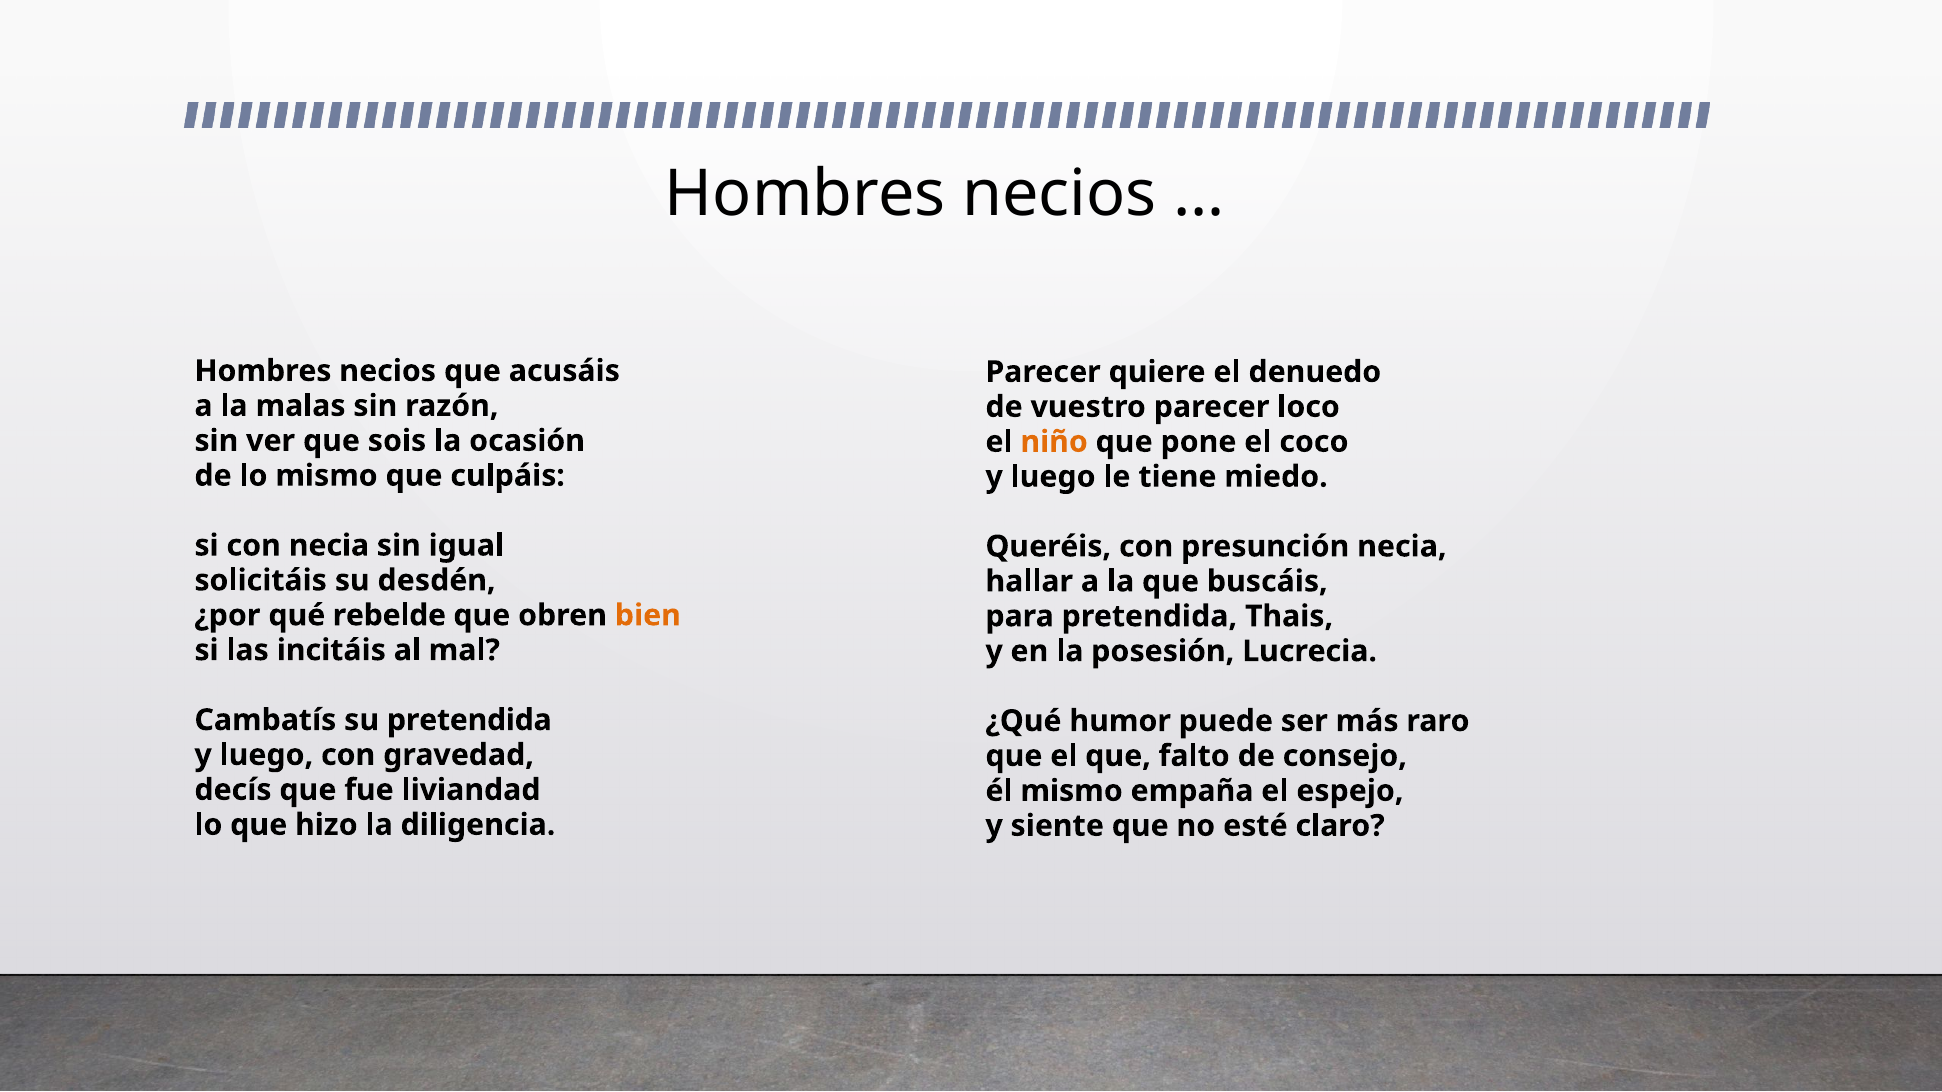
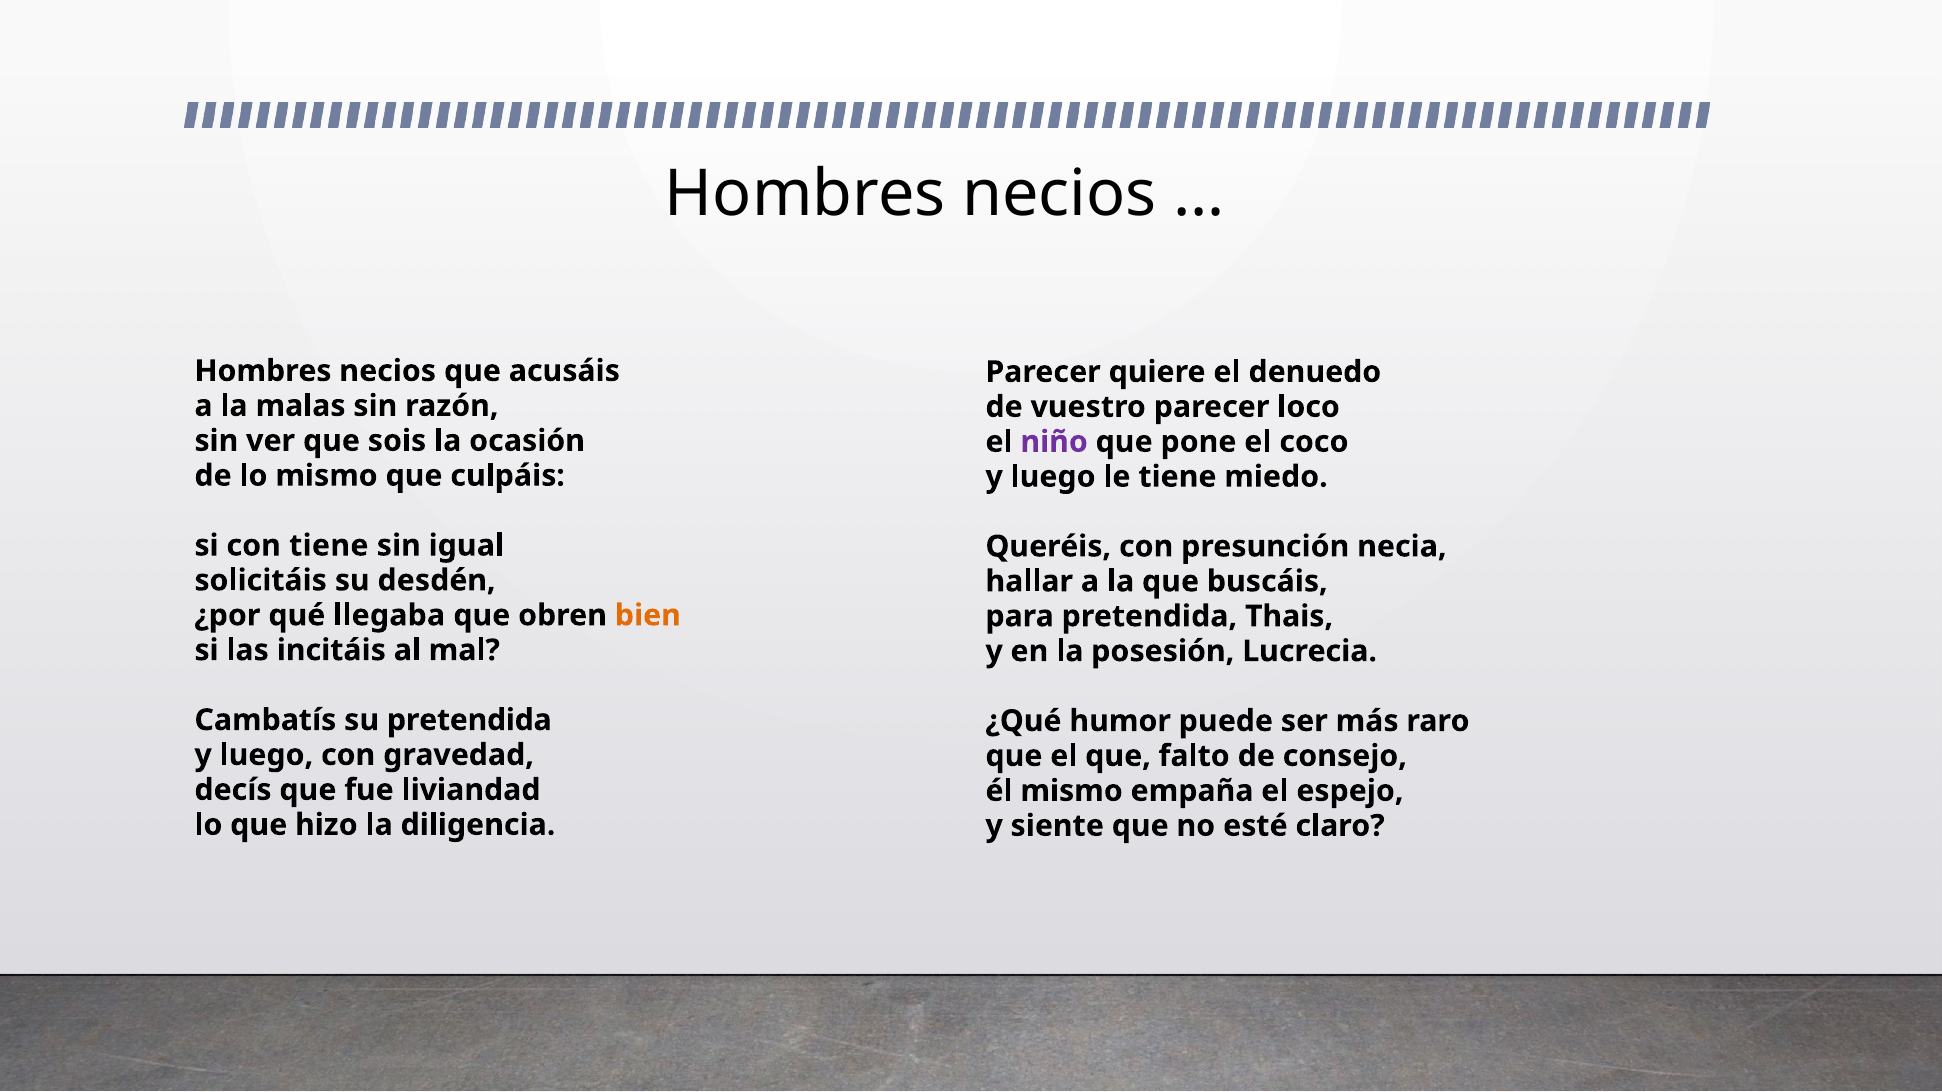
niño colour: orange -> purple
con necia: necia -> tiene
rebelde: rebelde -> llegaba
